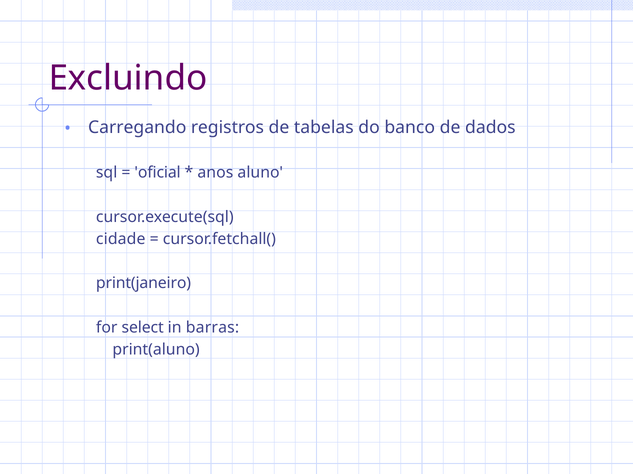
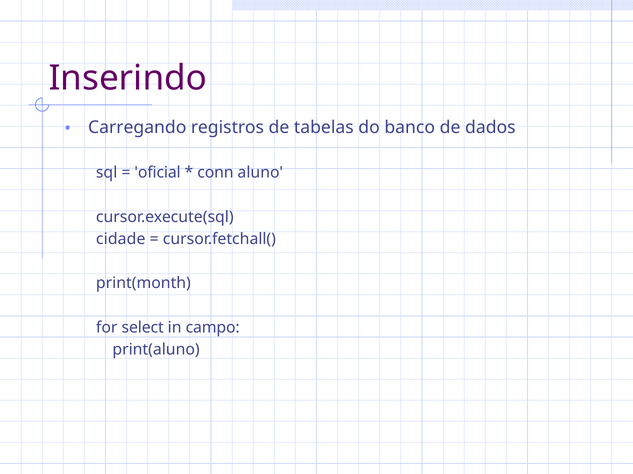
Excluindo: Excluindo -> Inserindo
anos: anos -> conn
print(janeiro: print(janeiro -> print(month
barras: barras -> campo
